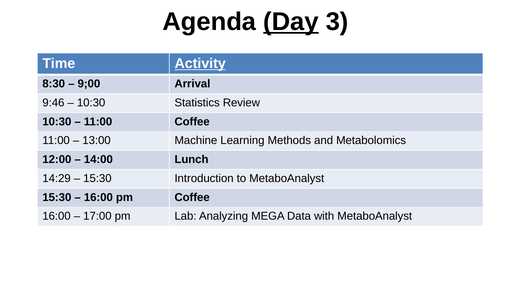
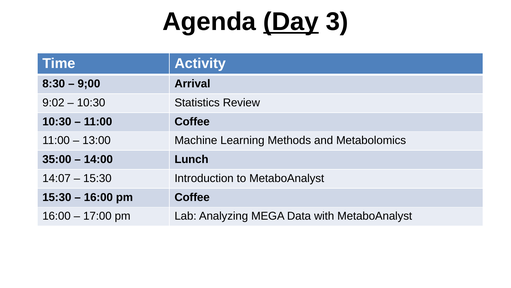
Activity underline: present -> none
9:46: 9:46 -> 9:02
12:00: 12:00 -> 35:00
14:29: 14:29 -> 14:07
